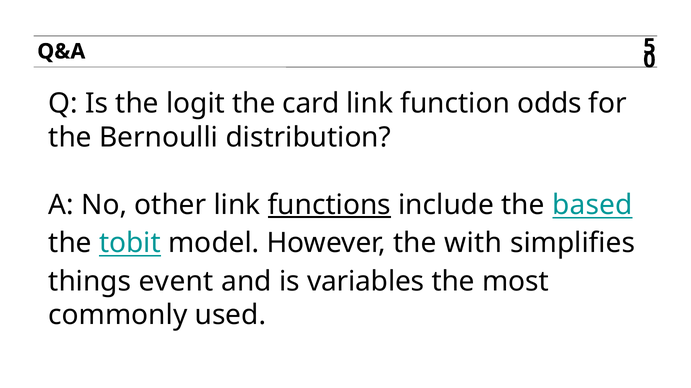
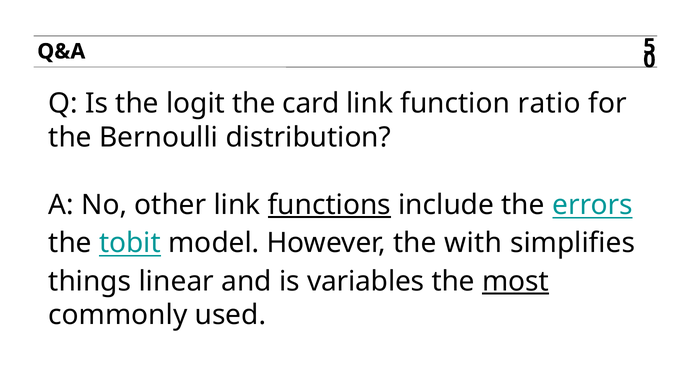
odds: odds -> ratio
based: based -> errors
event: event -> linear
most underline: none -> present
